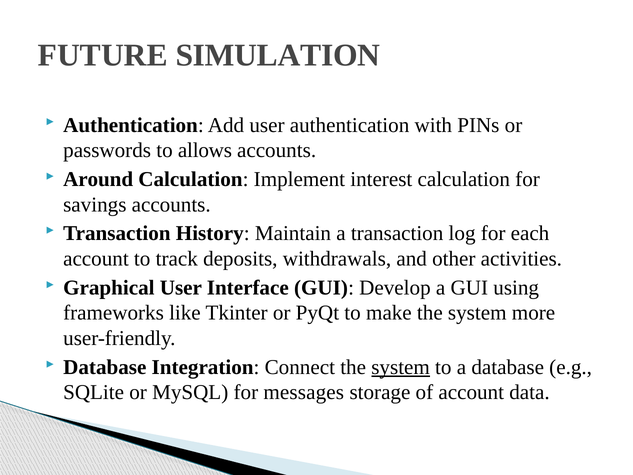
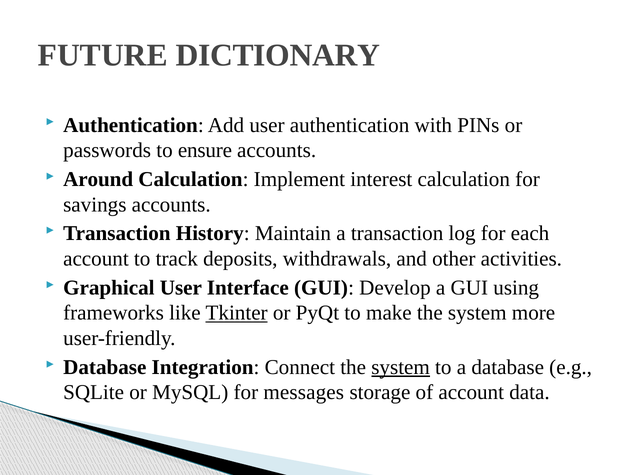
SIMULATION: SIMULATION -> DICTIONARY
allows: allows -> ensure
Tkinter underline: none -> present
